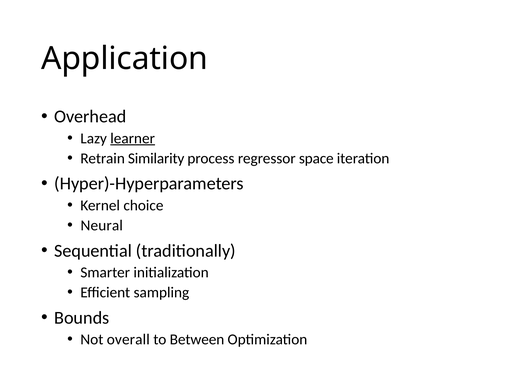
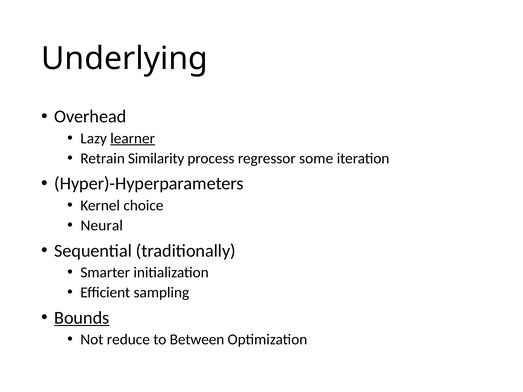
Application: Application -> Underlying
space: space -> some
Bounds underline: none -> present
overall: overall -> reduce
